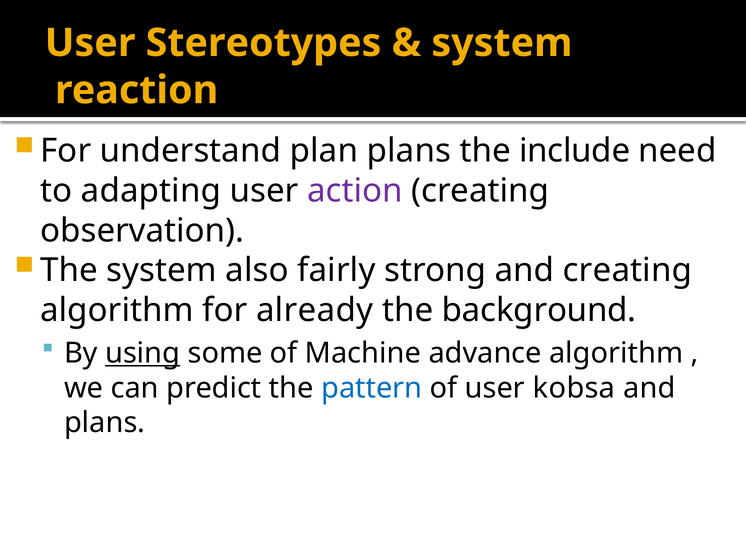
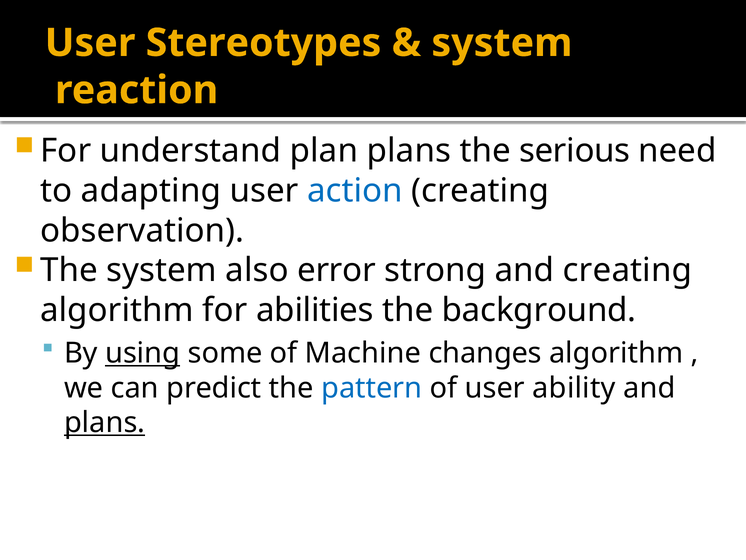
include: include -> serious
action colour: purple -> blue
fairly: fairly -> error
already: already -> abilities
advance: advance -> changes
kobsa: kobsa -> ability
plans at (105, 422) underline: none -> present
